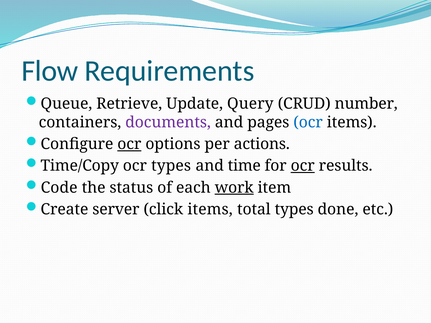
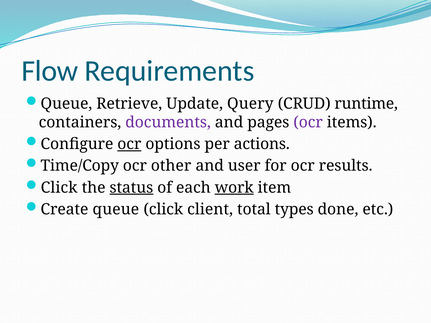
number: number -> runtime
ocr at (308, 122) colour: blue -> purple
ocr types: types -> other
time: time -> user
ocr at (303, 166) underline: present -> none
Code at (59, 188): Code -> Click
status underline: none -> present
Create server: server -> queue
click items: items -> client
